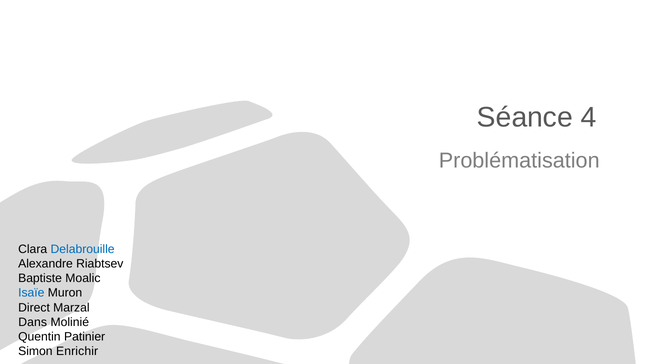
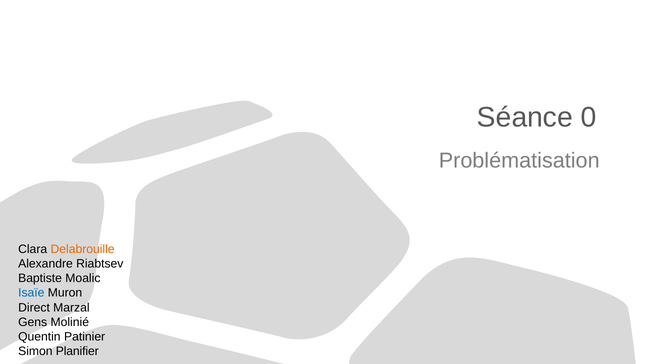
4: 4 -> 0
Delabrouille colour: blue -> orange
Dans: Dans -> Gens
Enrichir: Enrichir -> Planifier
